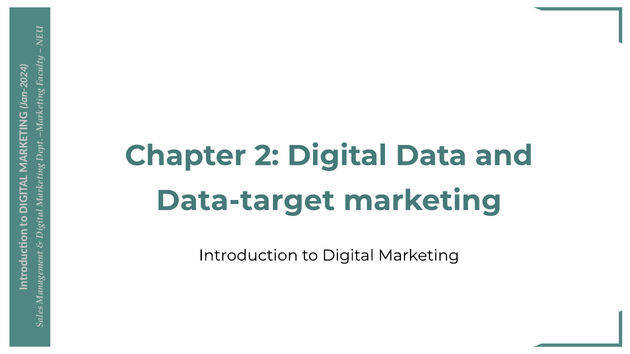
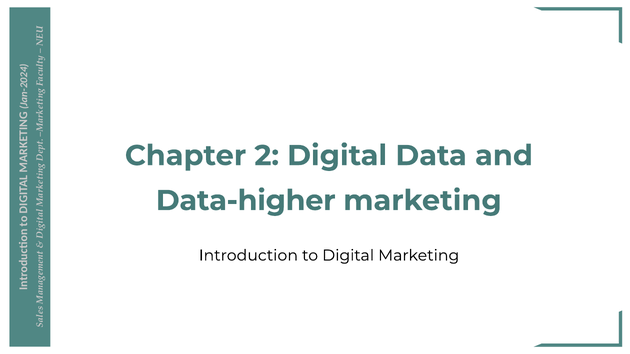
Data-target: Data-target -> Data-higher
